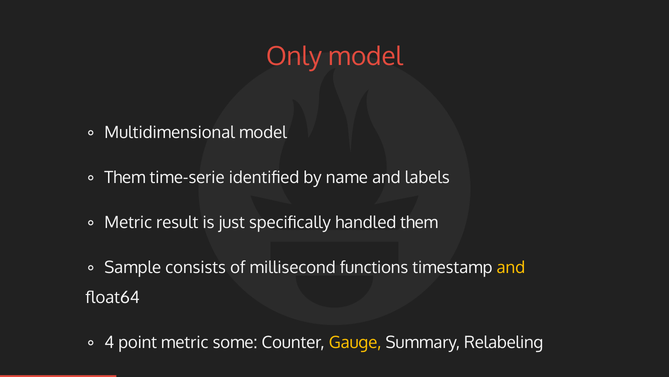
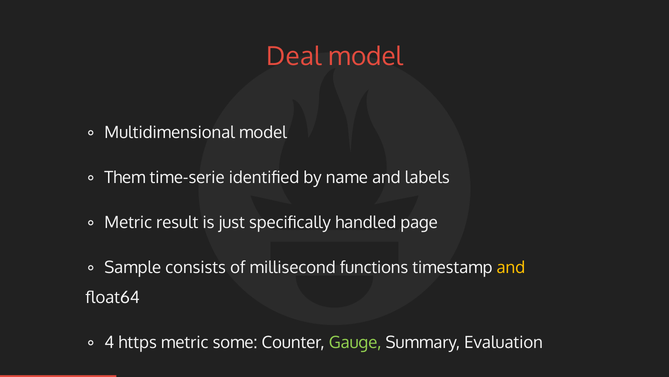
Only: Only -> Deal
handled them: them -> page
point: point -> https
Gauge colour: yellow -> light green
Relabeling: Relabeling -> Evaluation
